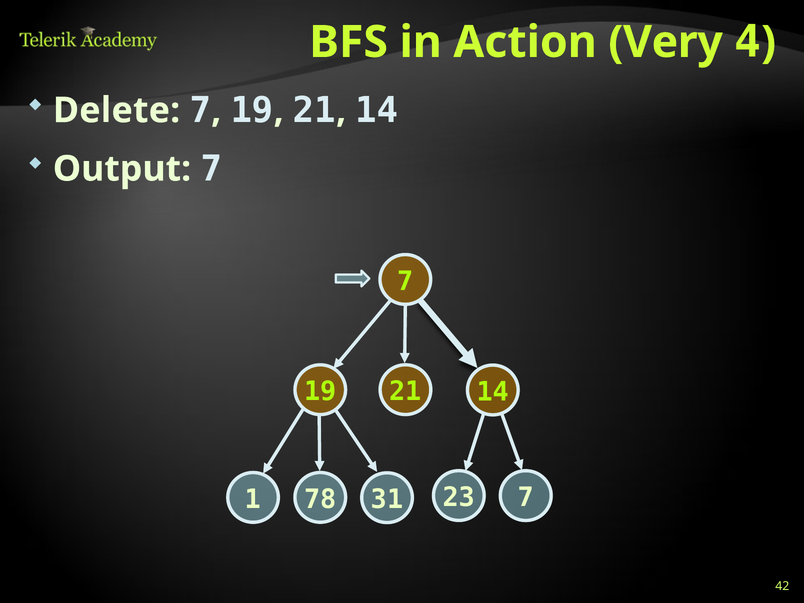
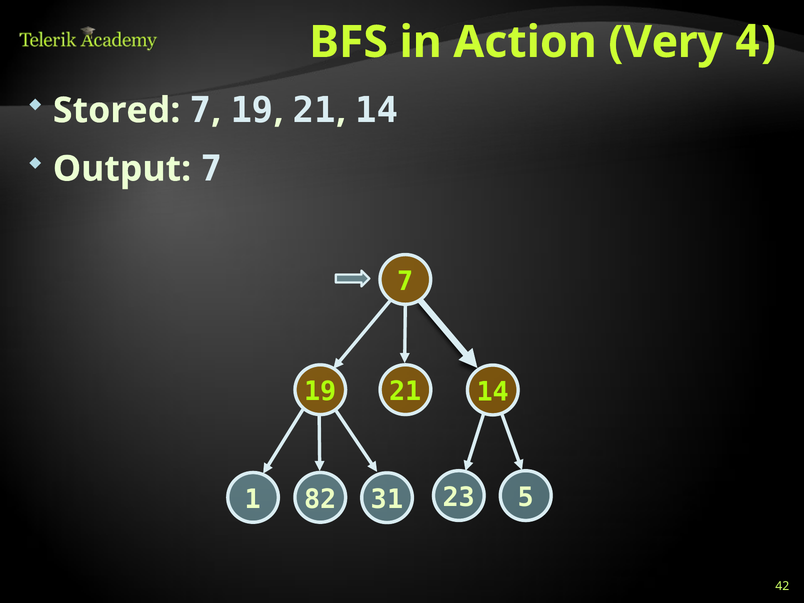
Delete: Delete -> Stored
23 7: 7 -> 5
78: 78 -> 82
